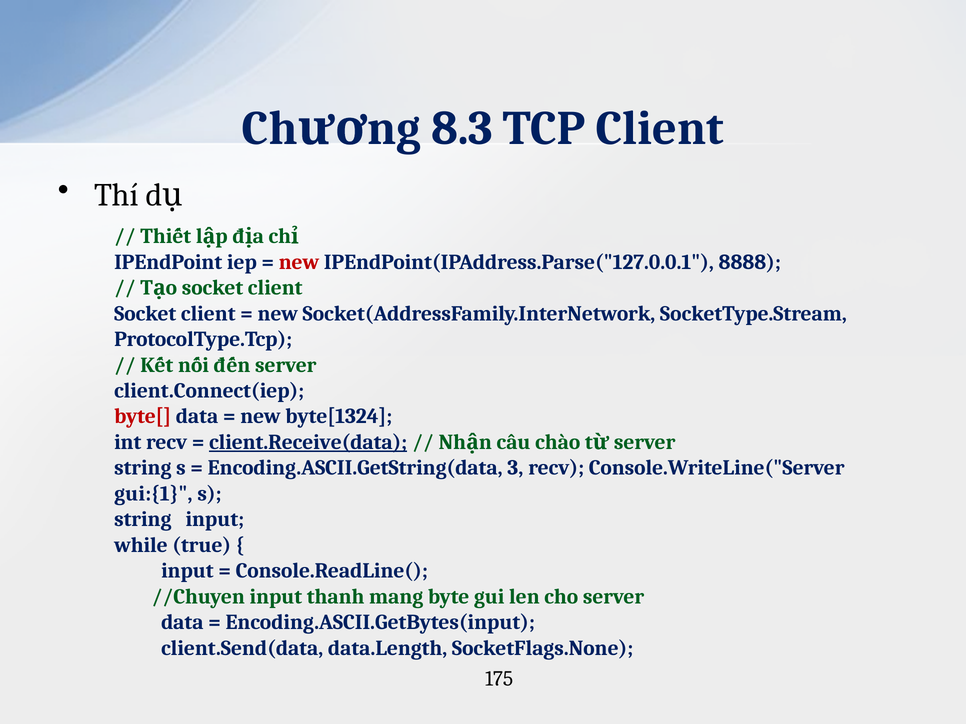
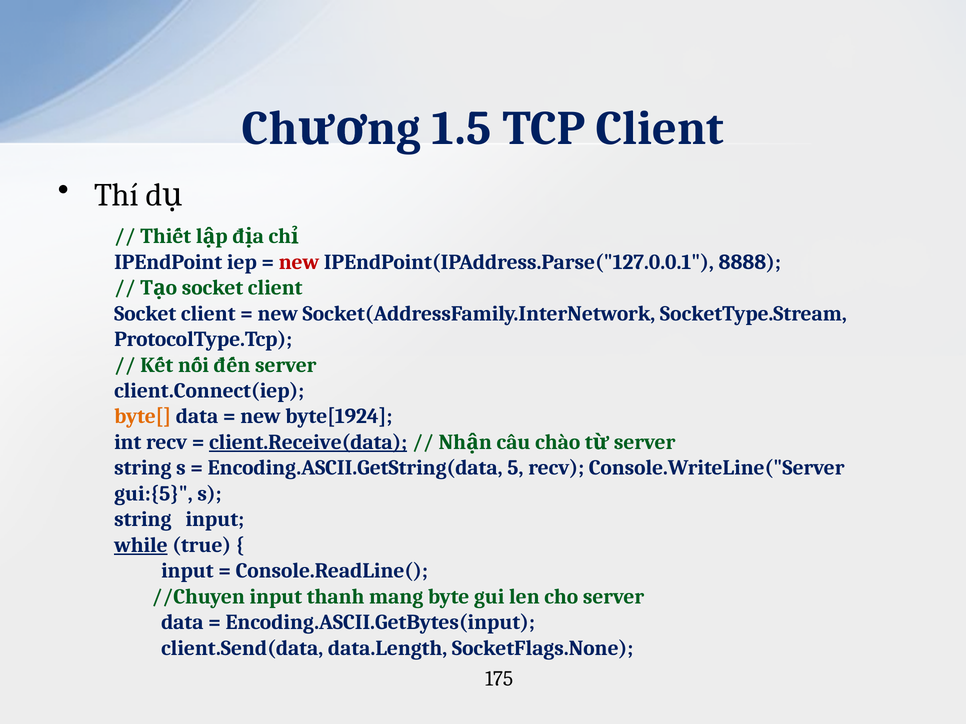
8.3: 8.3 -> 1.5
byte[ colour: red -> orange
byte[1324: byte[1324 -> byte[1924
3: 3 -> 5
gui:{1: gui:{1 -> gui:{5
while underline: none -> present
